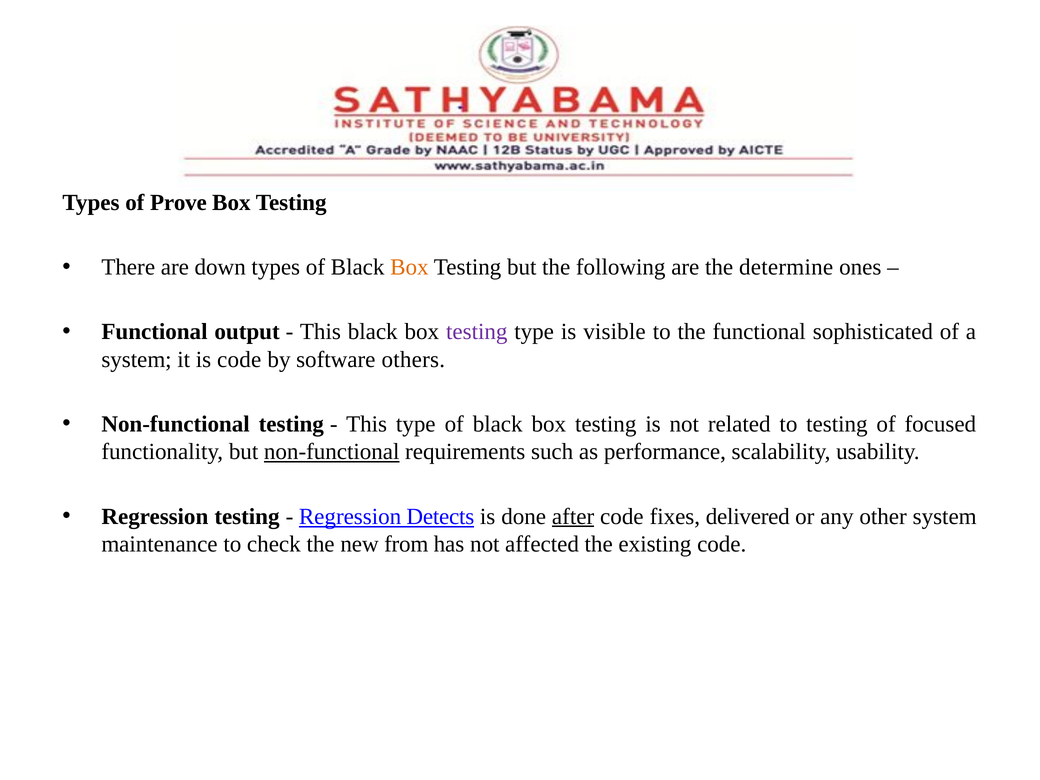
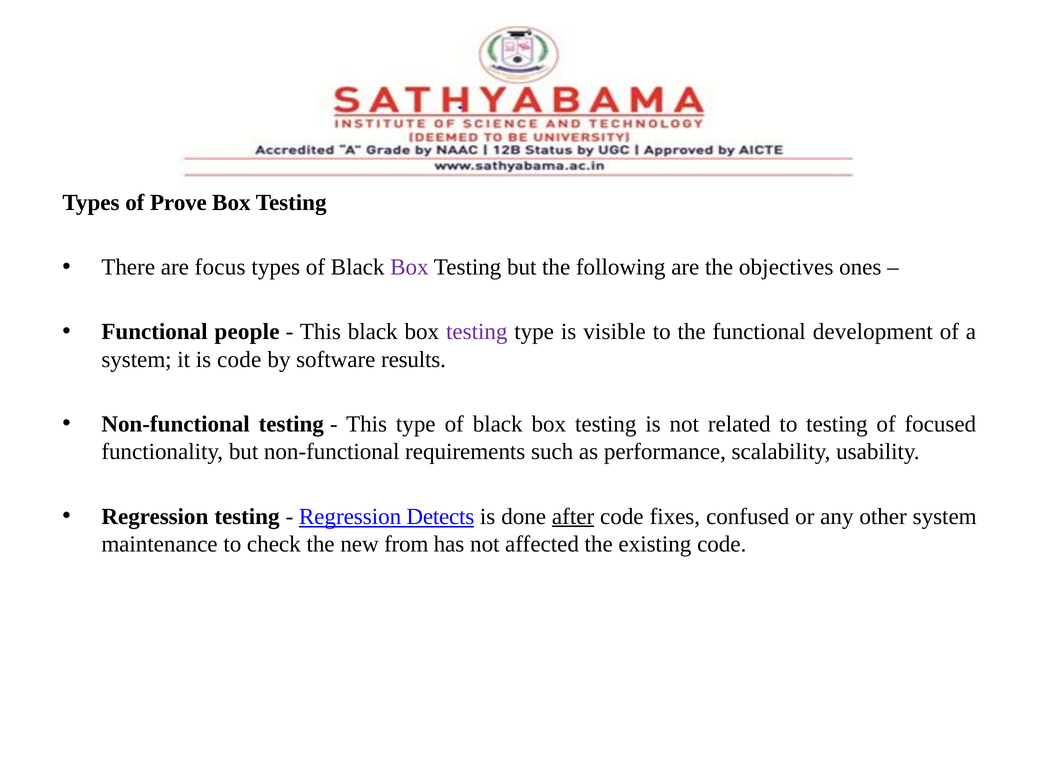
down: down -> focus
Box at (409, 267) colour: orange -> purple
determine: determine -> objectives
output: output -> people
sophisticated: sophisticated -> development
others: others -> results
non-functional at (332, 452) underline: present -> none
delivered: delivered -> confused
